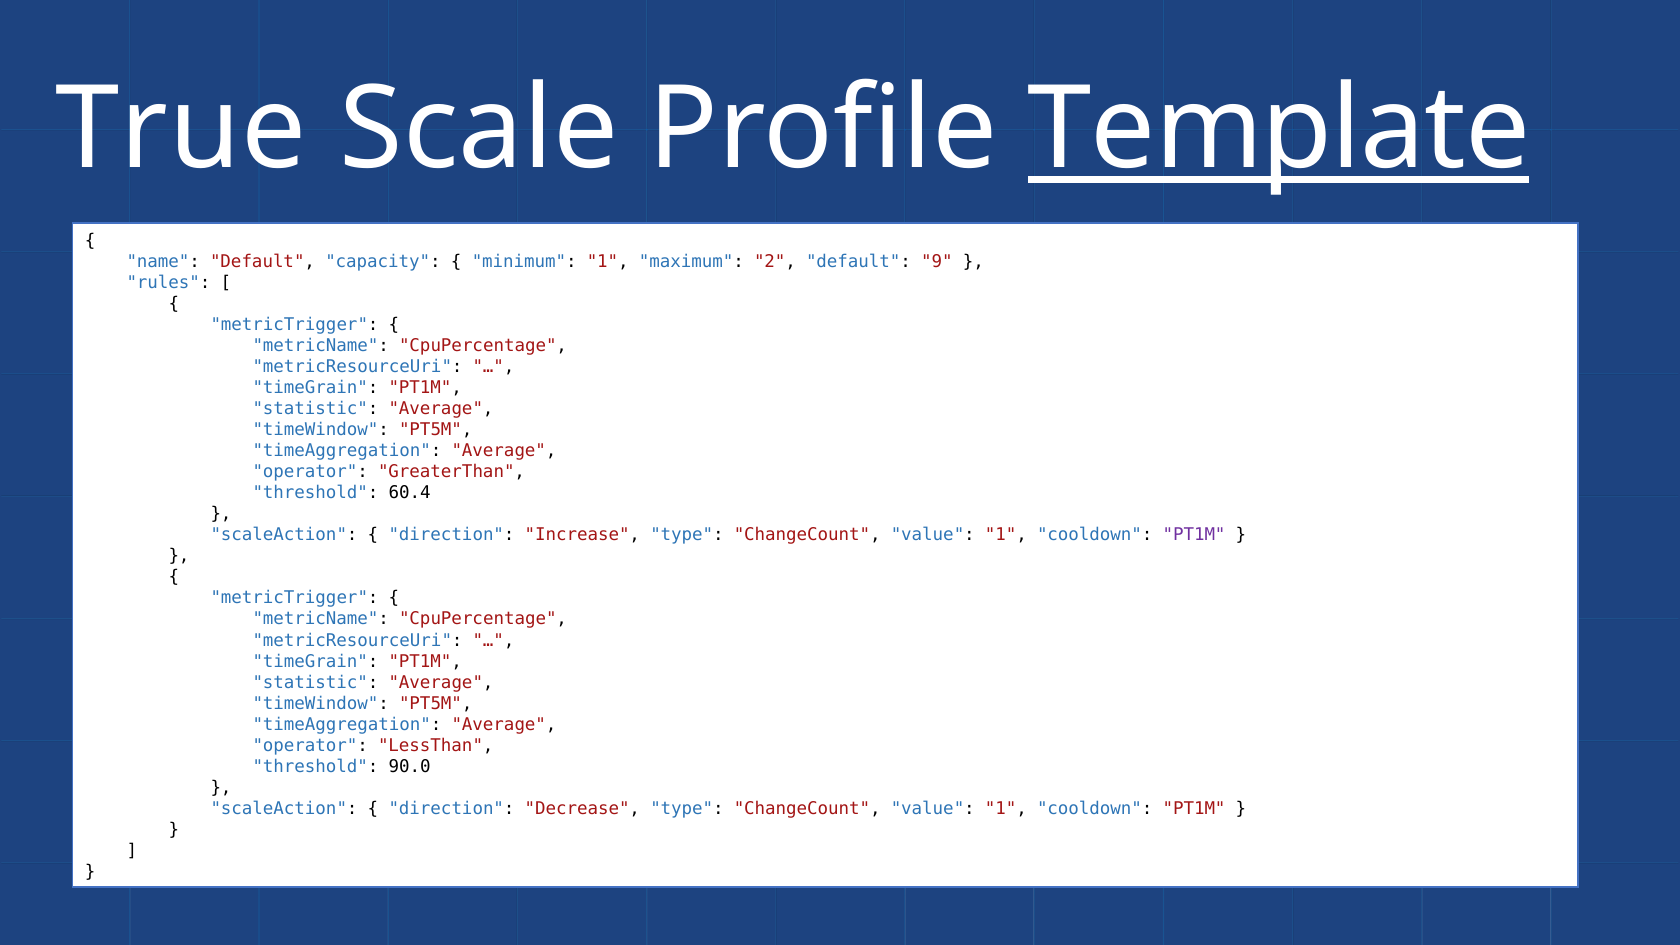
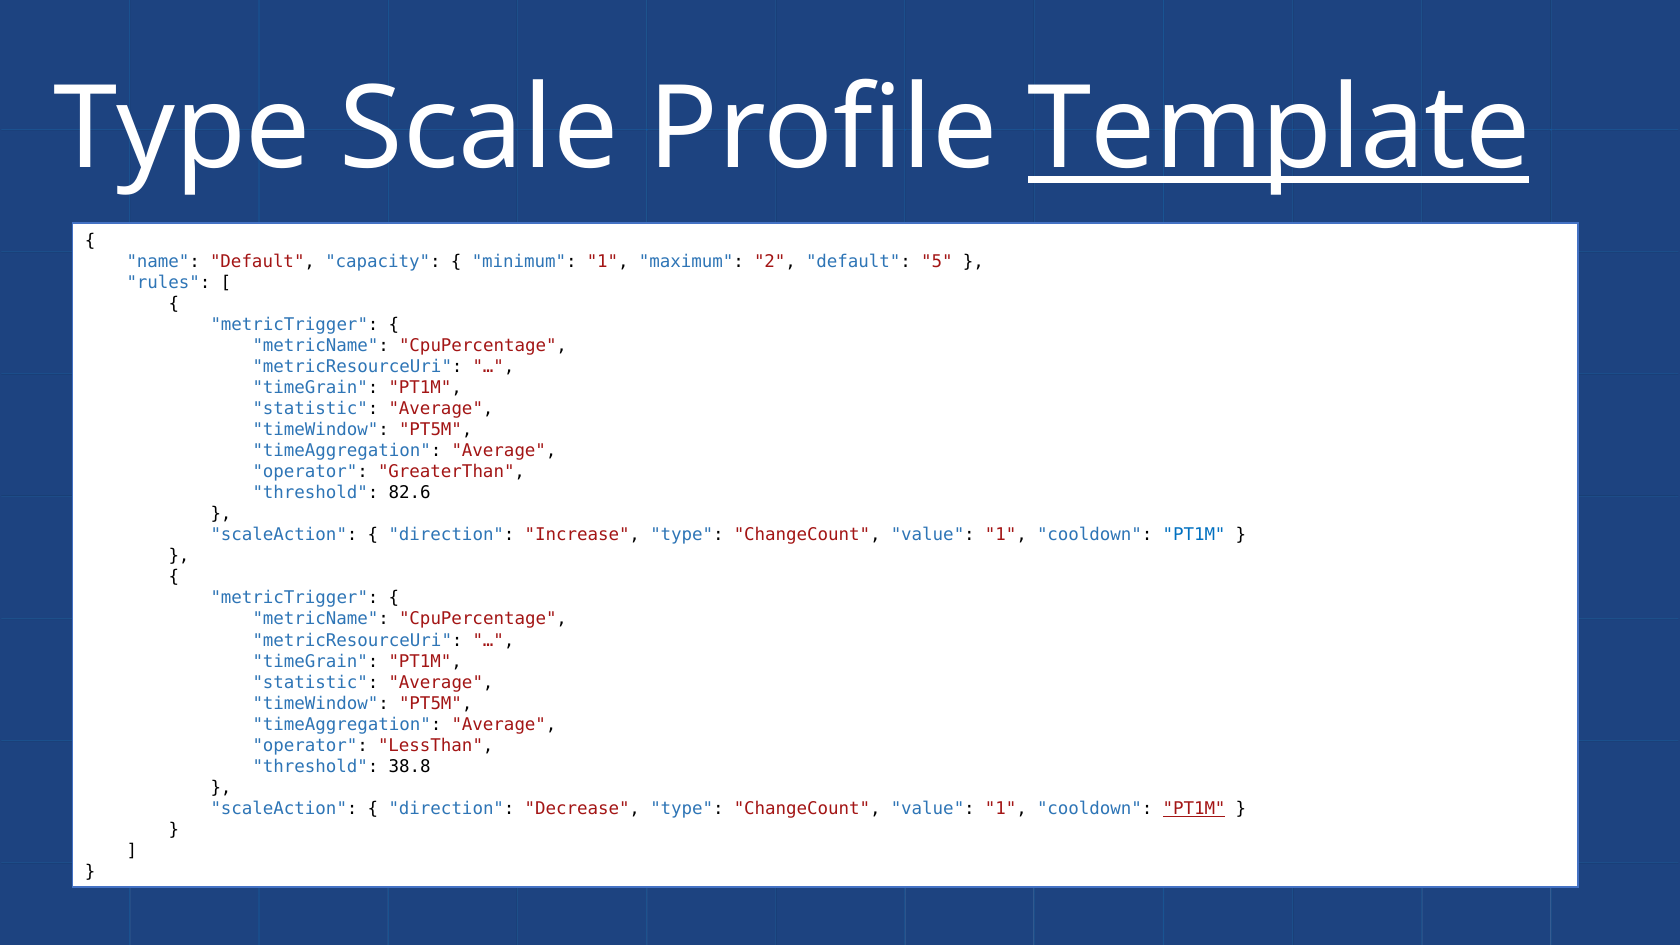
True at (181, 130): True -> Type
9: 9 -> 5
60.4: 60.4 -> 82.6
PT1M at (1194, 535) colour: purple -> blue
90.0: 90.0 -> 38.8
PT1M at (1194, 809) underline: none -> present
